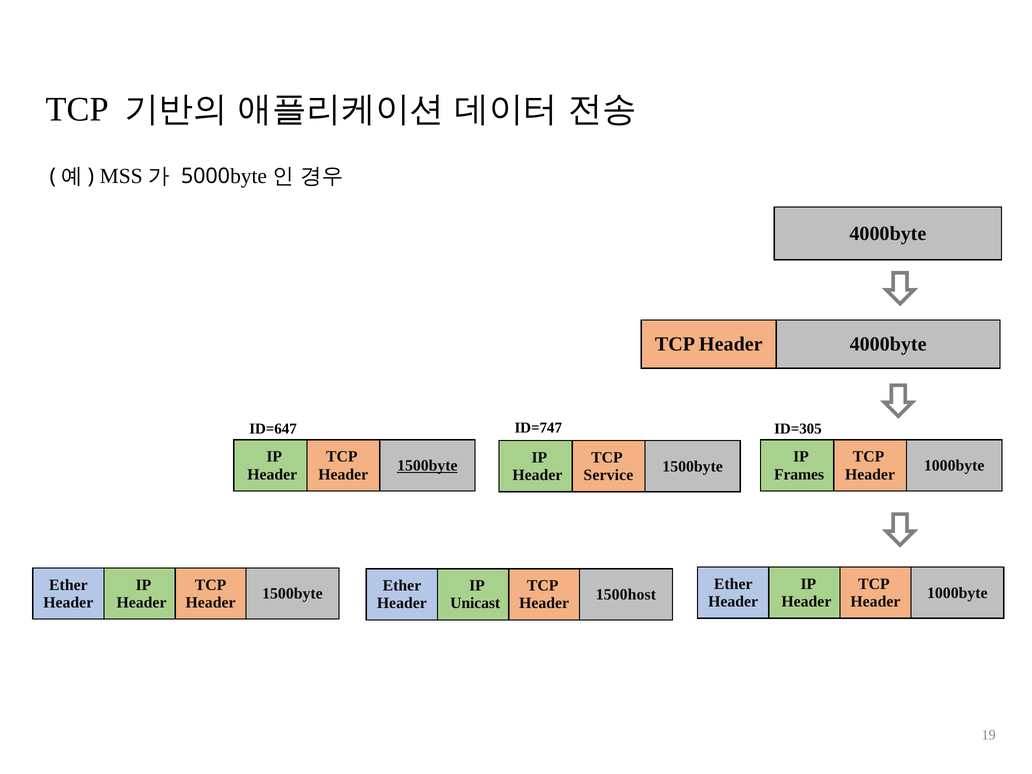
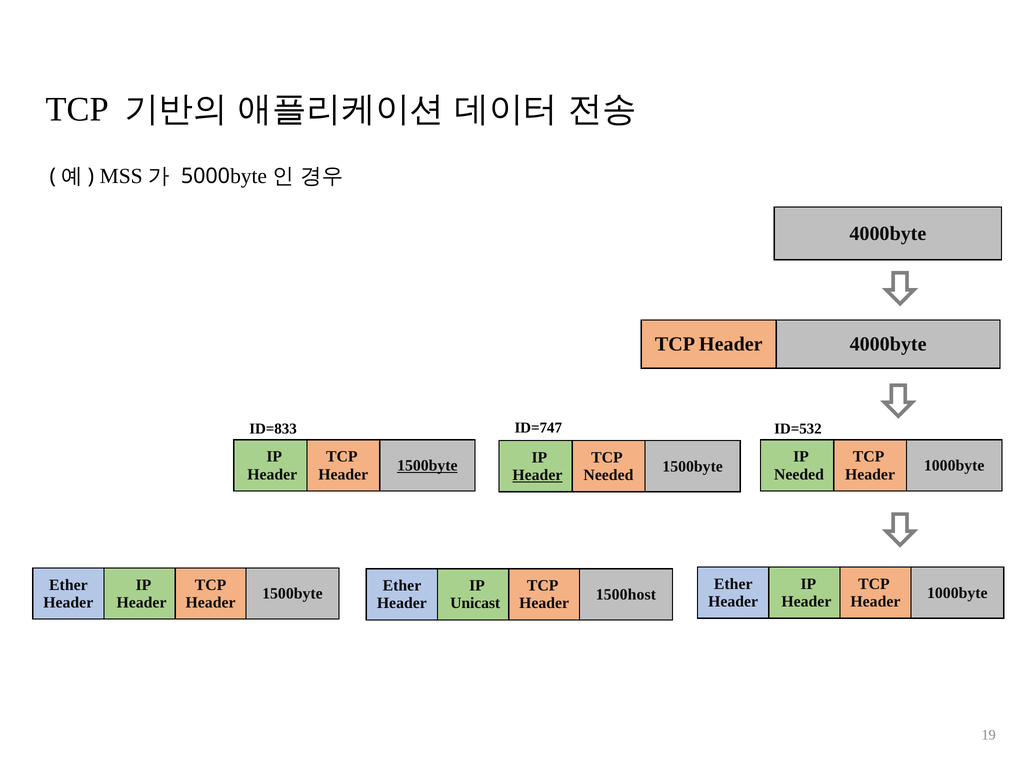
ID=647: ID=647 -> ID=833
ID=305: ID=305 -> ID=532
Frames at (799, 474): Frames -> Needed
Header at (537, 475) underline: none -> present
Service at (608, 475): Service -> Needed
